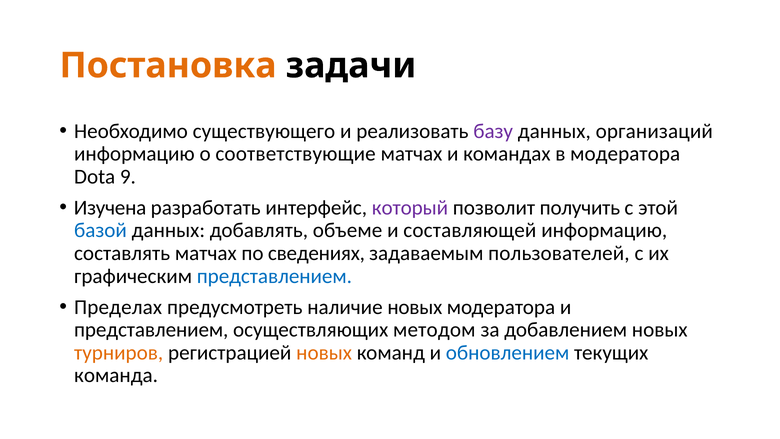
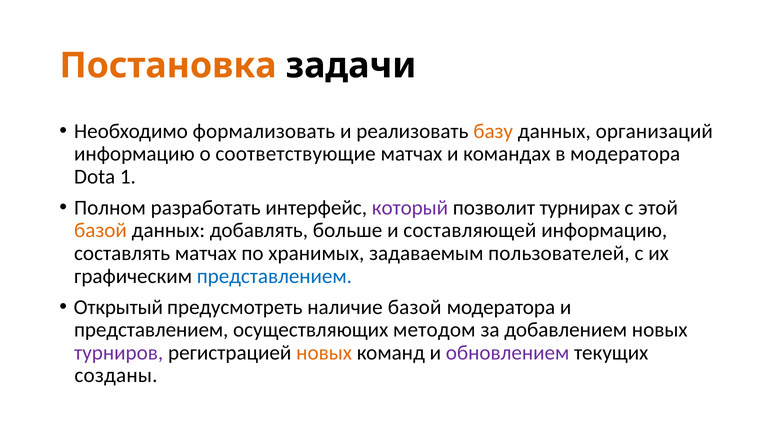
существующего: существующего -> формализовать
базу colour: purple -> orange
9: 9 -> 1
Изучена: Изучена -> Полном
получить: получить -> турнирах
базой at (100, 230) colour: blue -> orange
объеме: объеме -> больше
сведениях: сведениях -> хранимых
Пределах: Пределах -> Открытый
наличие новых: новых -> базой
турниров colour: orange -> purple
обновлением colour: blue -> purple
команда: команда -> созданы
